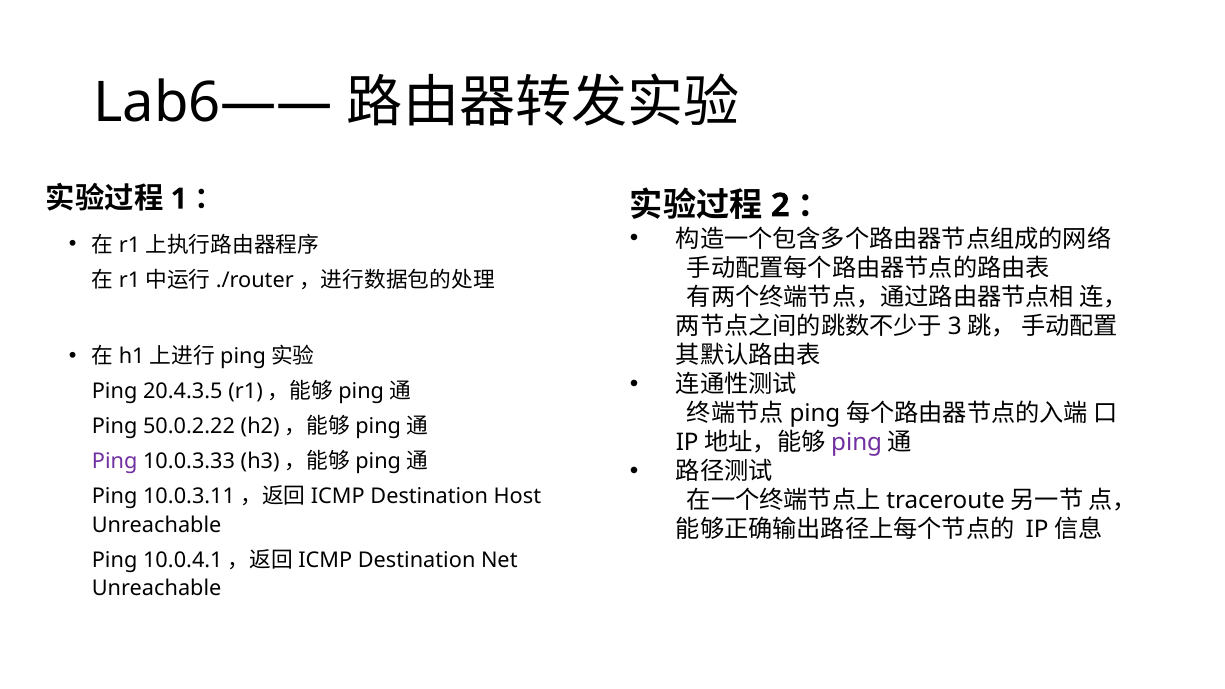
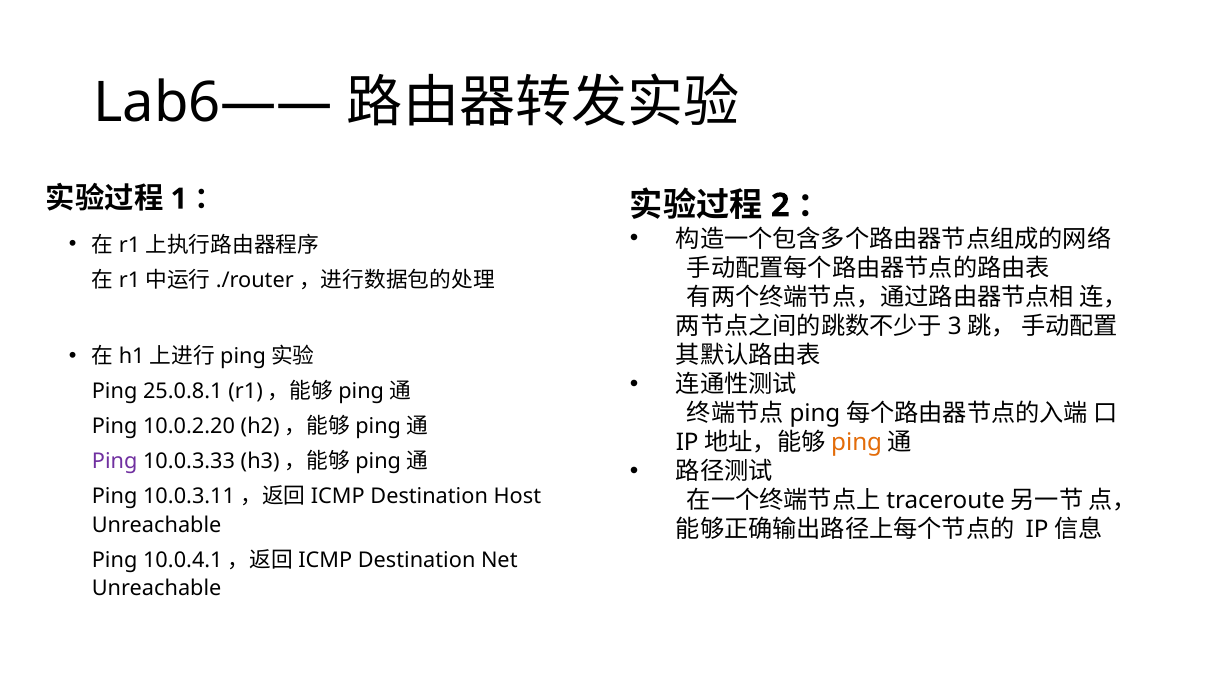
20.4.3.5: 20.4.3.5 -> 25.0.8.1
50.0.2.22: 50.0.2.22 -> 10.0.2.20
ping at (857, 443) colour: purple -> orange
